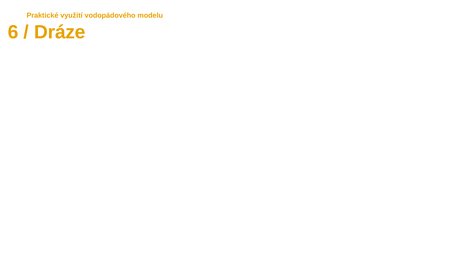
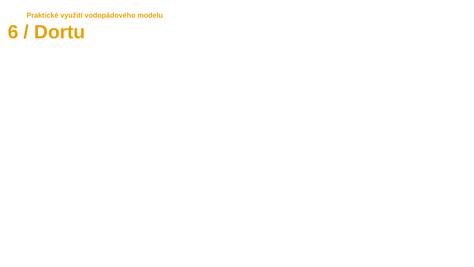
Dráze: Dráze -> Dortu
